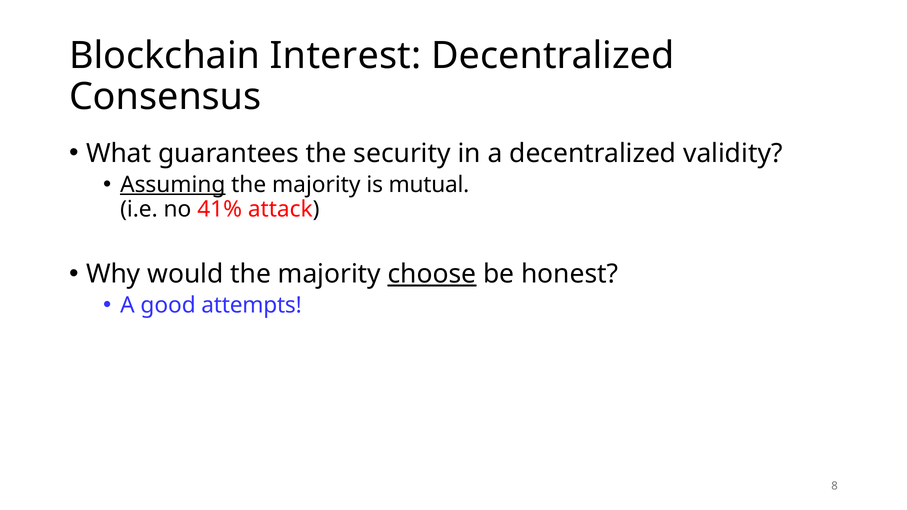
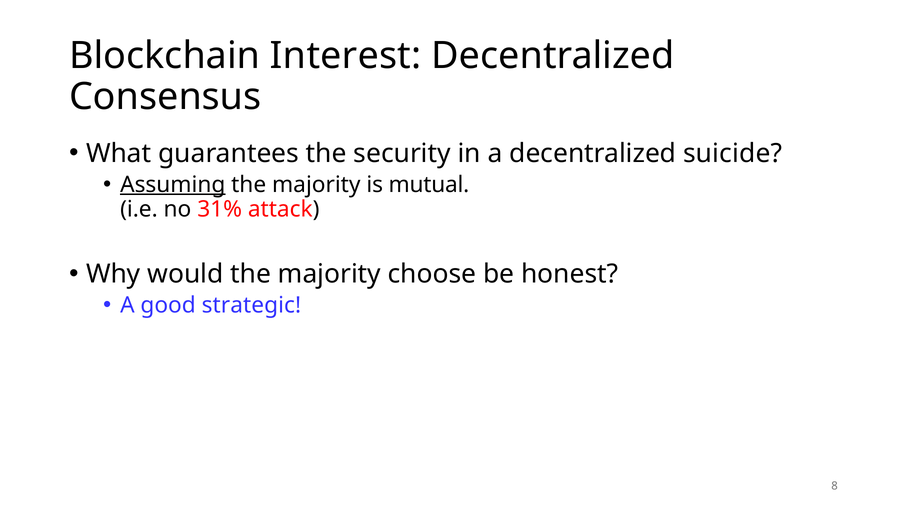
validity: validity -> suicide
41%: 41% -> 31%
choose underline: present -> none
attempts: attempts -> strategic
